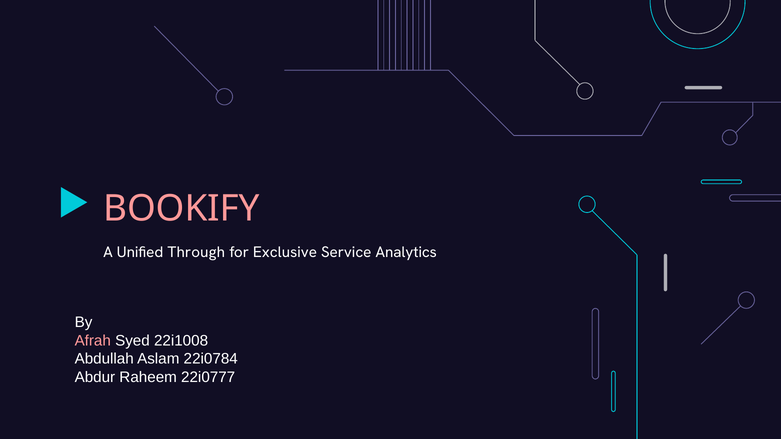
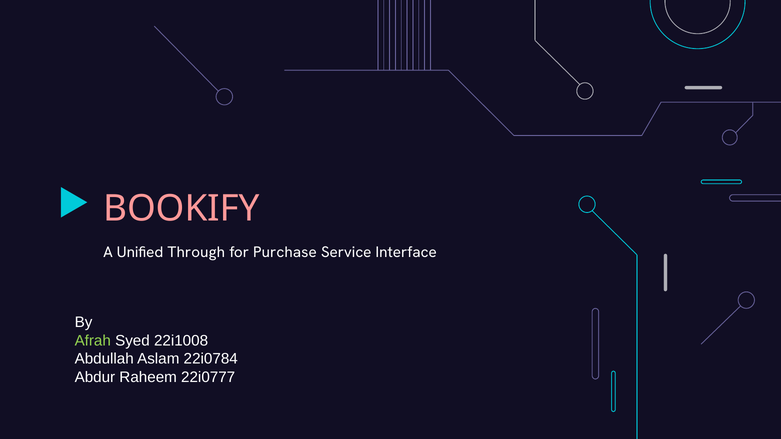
Exclusive: Exclusive -> Purchase
Analytics: Analytics -> Interface
Afrah colour: pink -> light green
